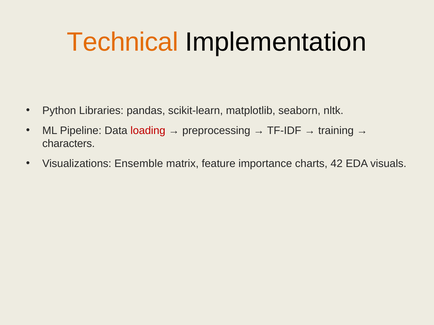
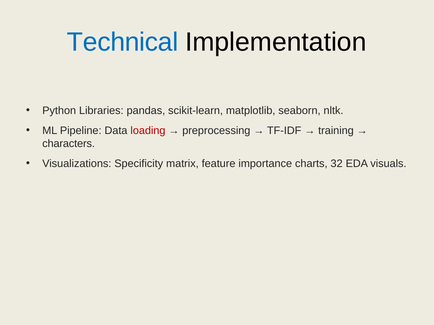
Technical colour: orange -> blue
Ensemble: Ensemble -> Specificity
42: 42 -> 32
